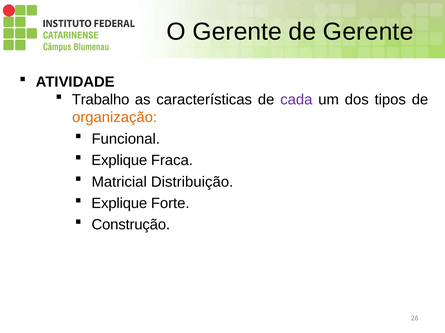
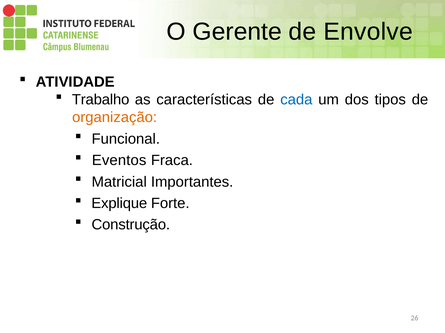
de Gerente: Gerente -> Envolve
cada colour: purple -> blue
Explique at (119, 161): Explique -> Eventos
Distribuição: Distribuição -> Importantes
